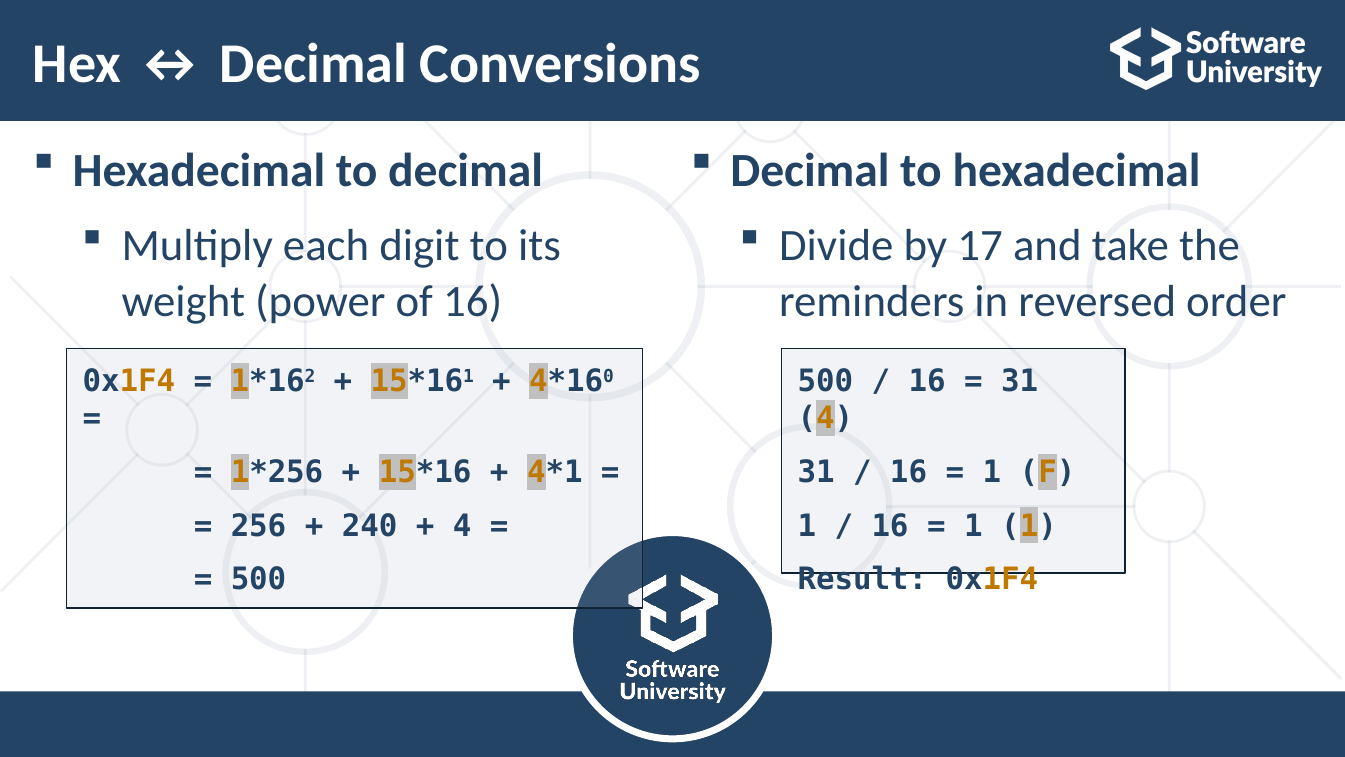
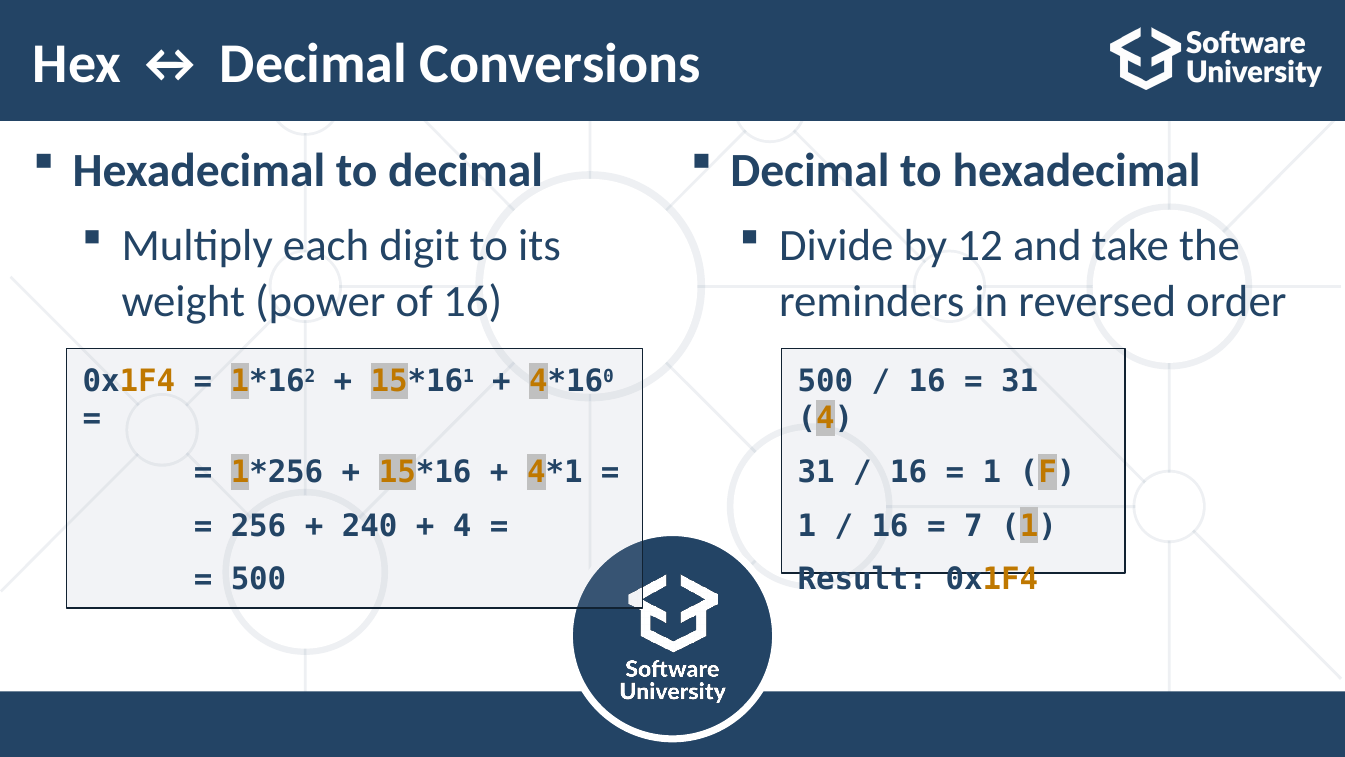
17: 17 -> 12
1 at (973, 526): 1 -> 7
